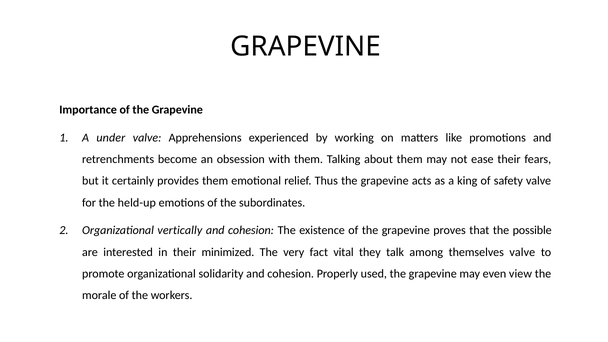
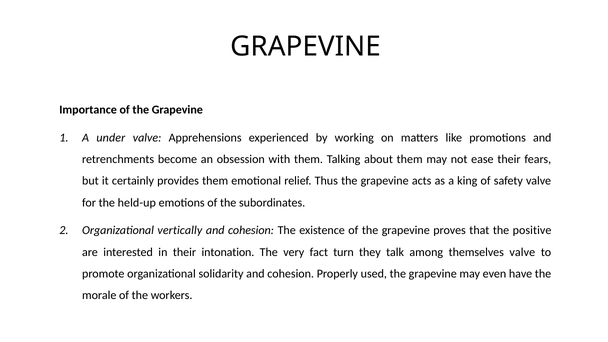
possible: possible -> positive
minimized: minimized -> intonation
vital: vital -> turn
view: view -> have
